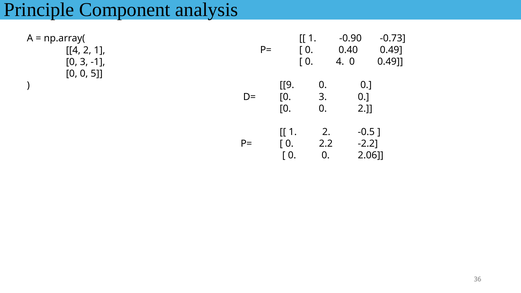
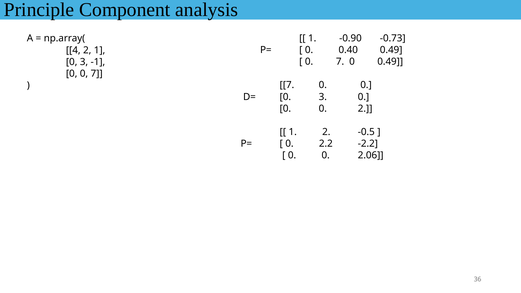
4 at (340, 62): 4 -> 7
0 0 5: 5 -> 7
9 at (287, 85): 9 -> 7
